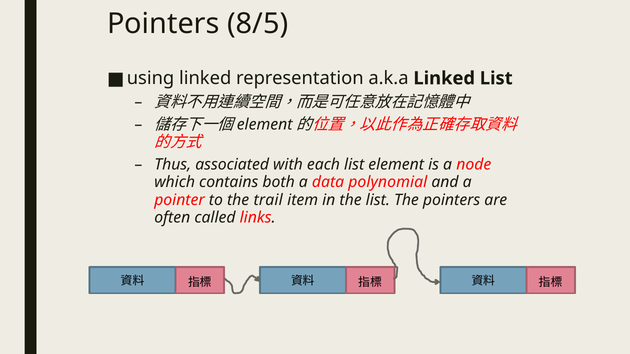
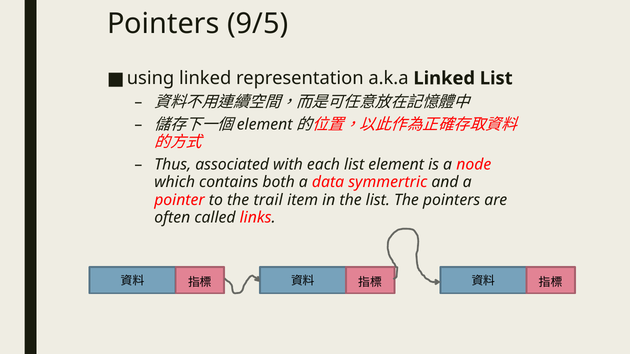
8/5: 8/5 -> 9/5
polynomial: polynomial -> symmertric
